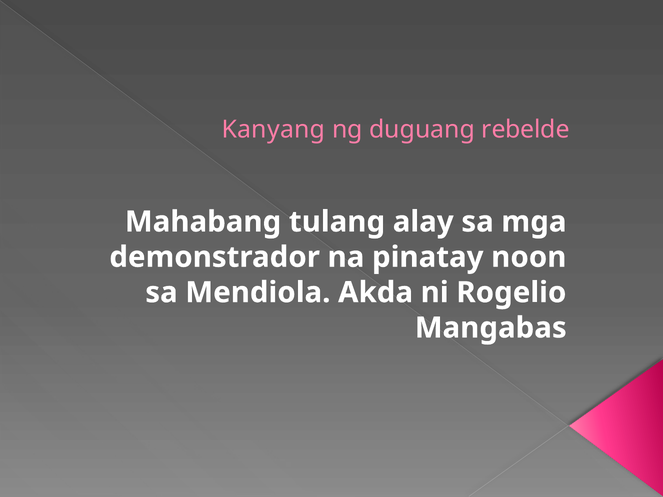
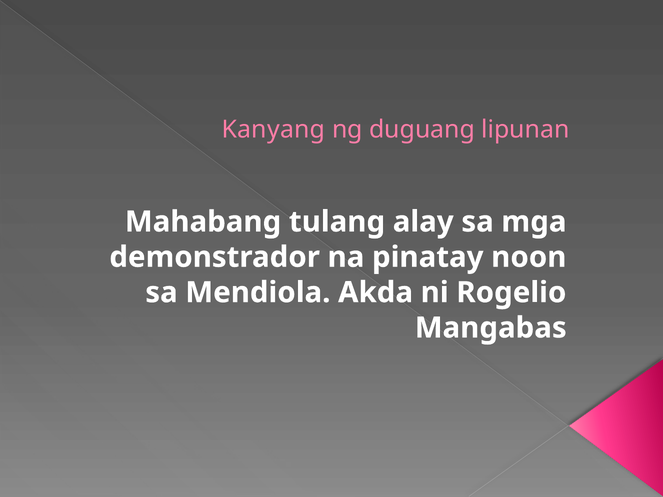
rebelde: rebelde -> lipunan
